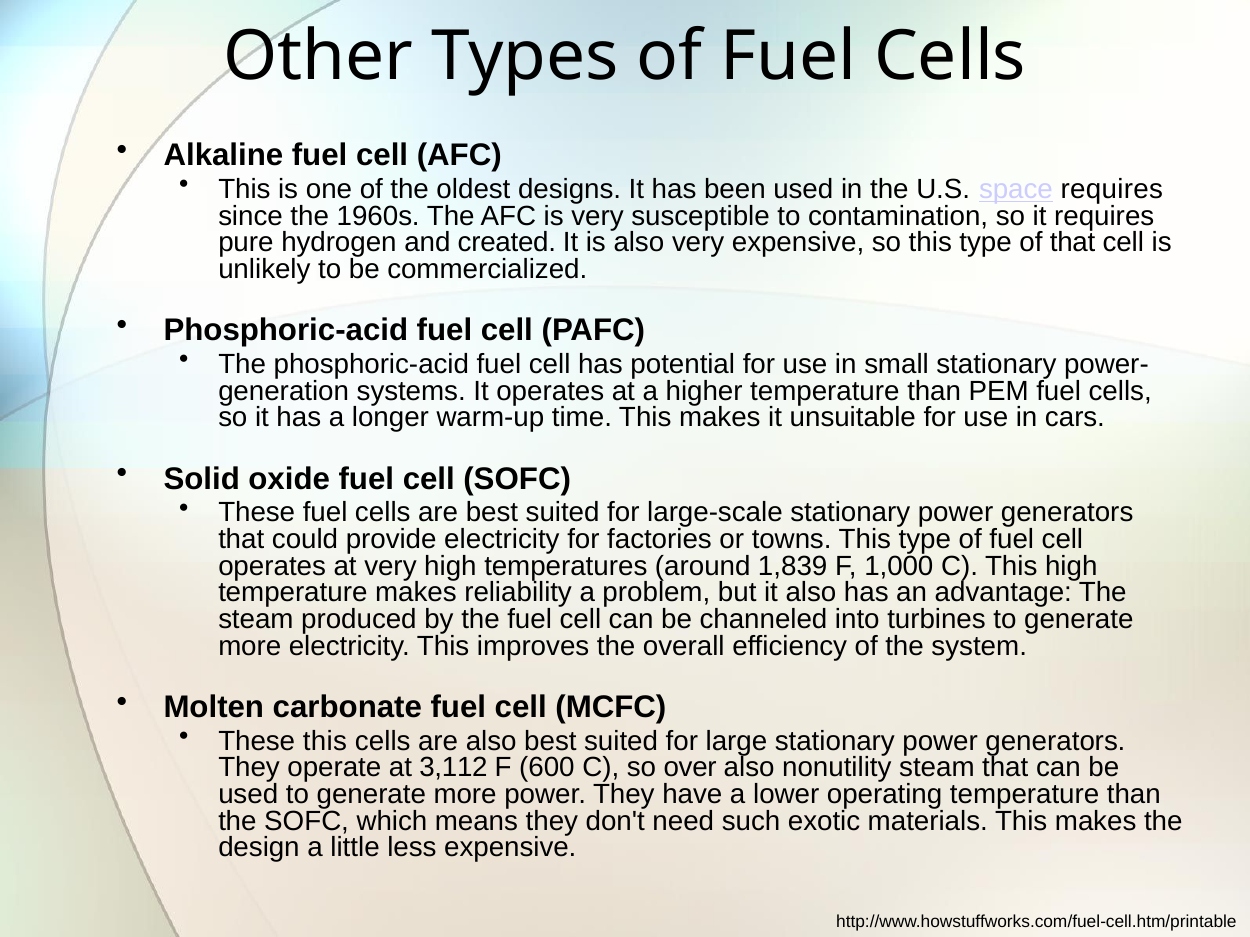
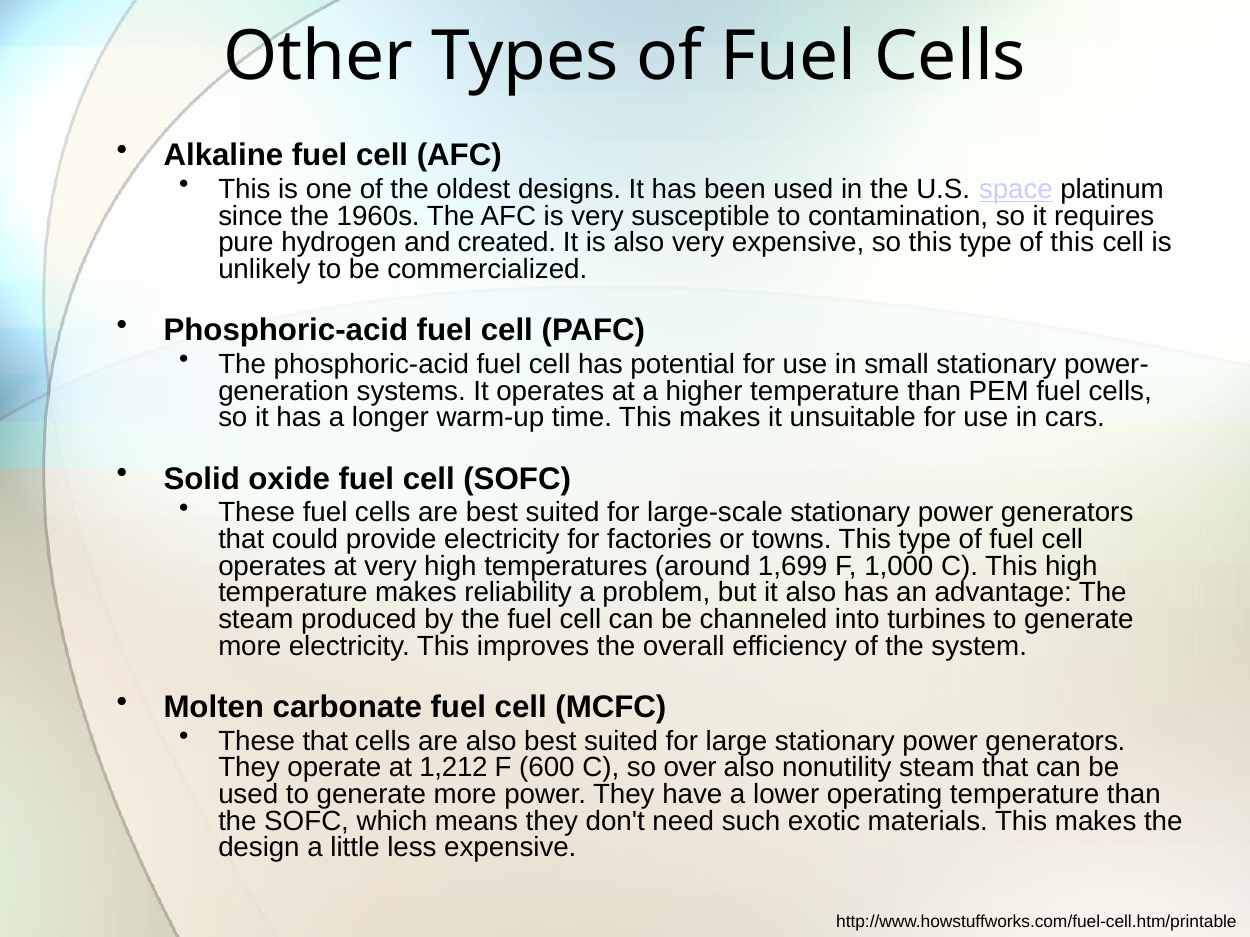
space requires: requires -> platinum
of that: that -> this
1,839: 1,839 -> 1,699
These this: this -> that
3,112: 3,112 -> 1,212
